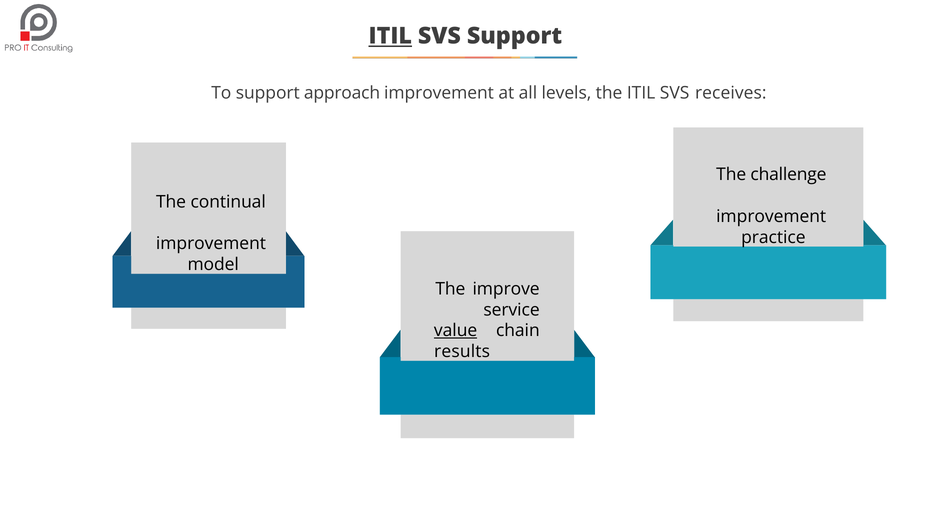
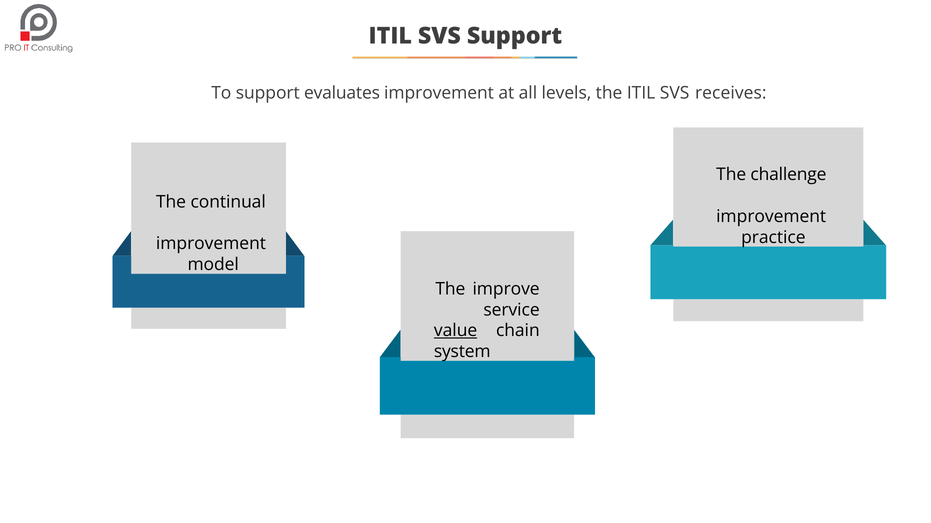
ITIL at (390, 36) underline: present -> none
approach: approach -> evaluates
results: results -> system
